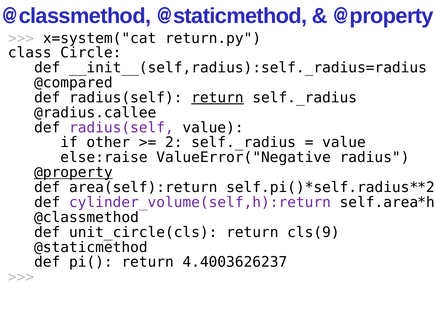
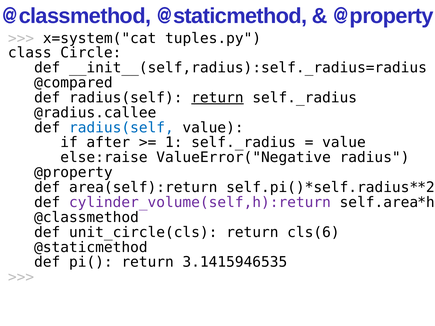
return.py: return.py -> tuples.py
radius(self at (121, 128) colour: purple -> blue
other: other -> after
2: 2 -> 1
@property underline: present -> none
cls(9: cls(9 -> cls(6
4.4003626237: 4.4003626237 -> 3.1415946535
